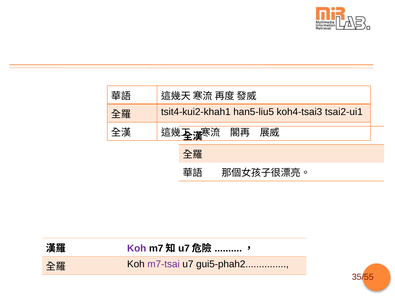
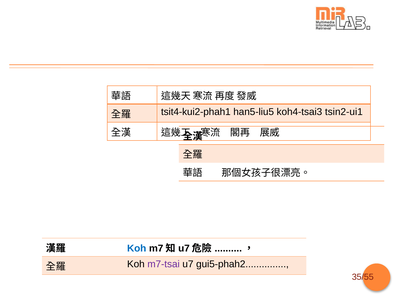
tsit4-kui2-khah1: tsit4-kui2-khah1 -> tsit4-kui2-phah1
tsai2-ui1: tsai2-ui1 -> tsin2-ui1
Koh at (137, 249) colour: purple -> blue
